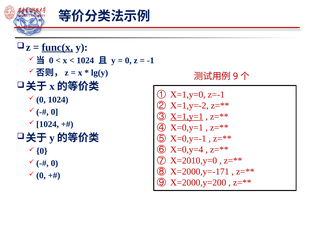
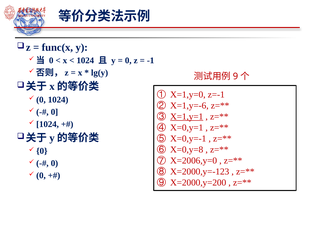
func(x underline: present -> none
X=1,y=-2: X=1,y=-2 -> X=1,y=-6
X=0,y=4: X=0,y=4 -> X=0,y=8
X=2010,y=0: X=2010,y=0 -> X=2006,y=0
X=2000,y=-171: X=2000,y=-171 -> X=2000,y=-123
